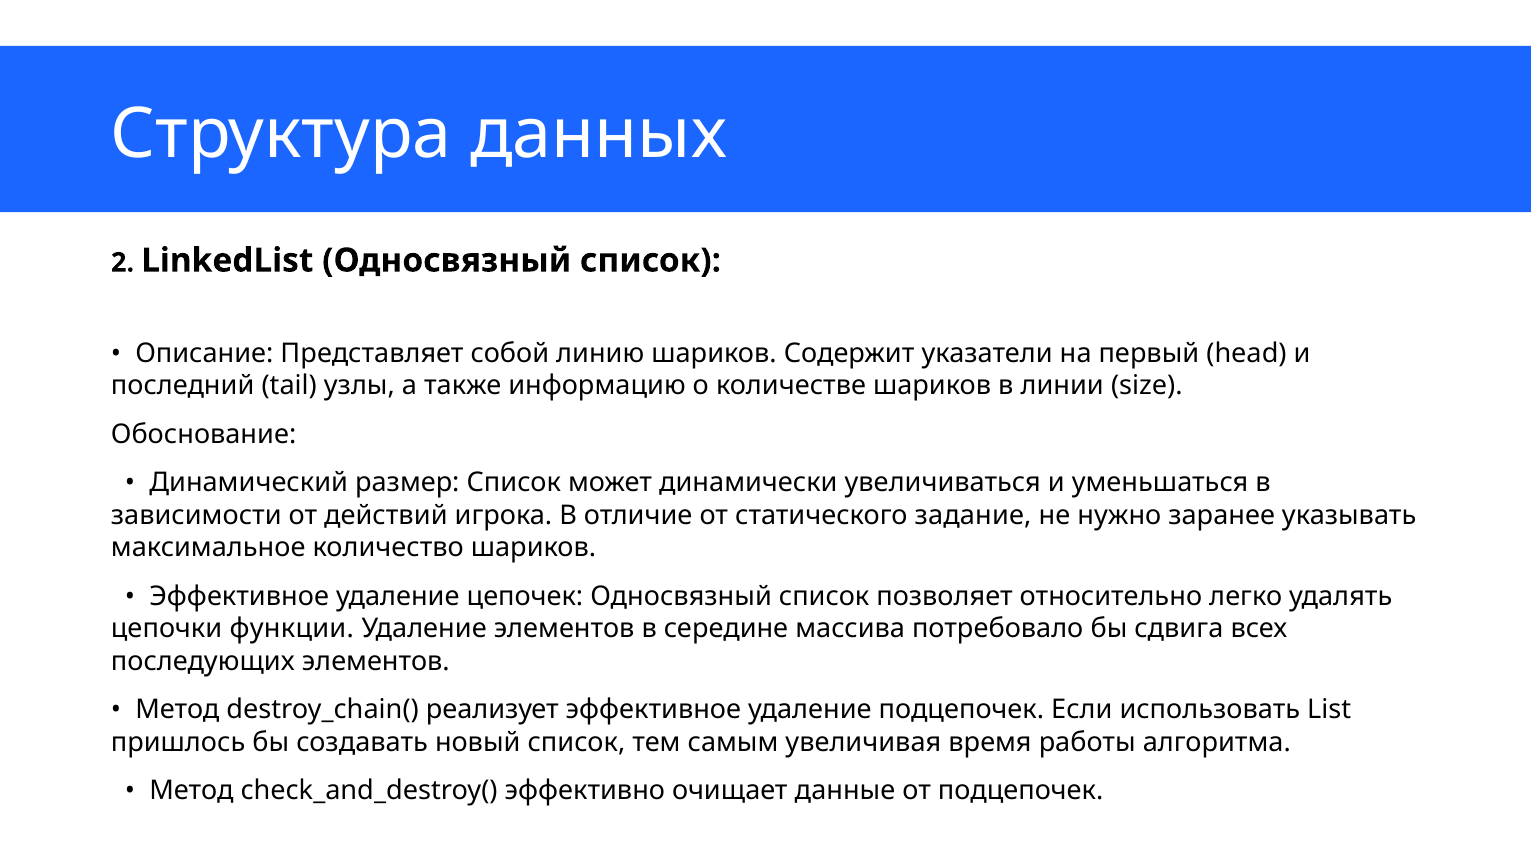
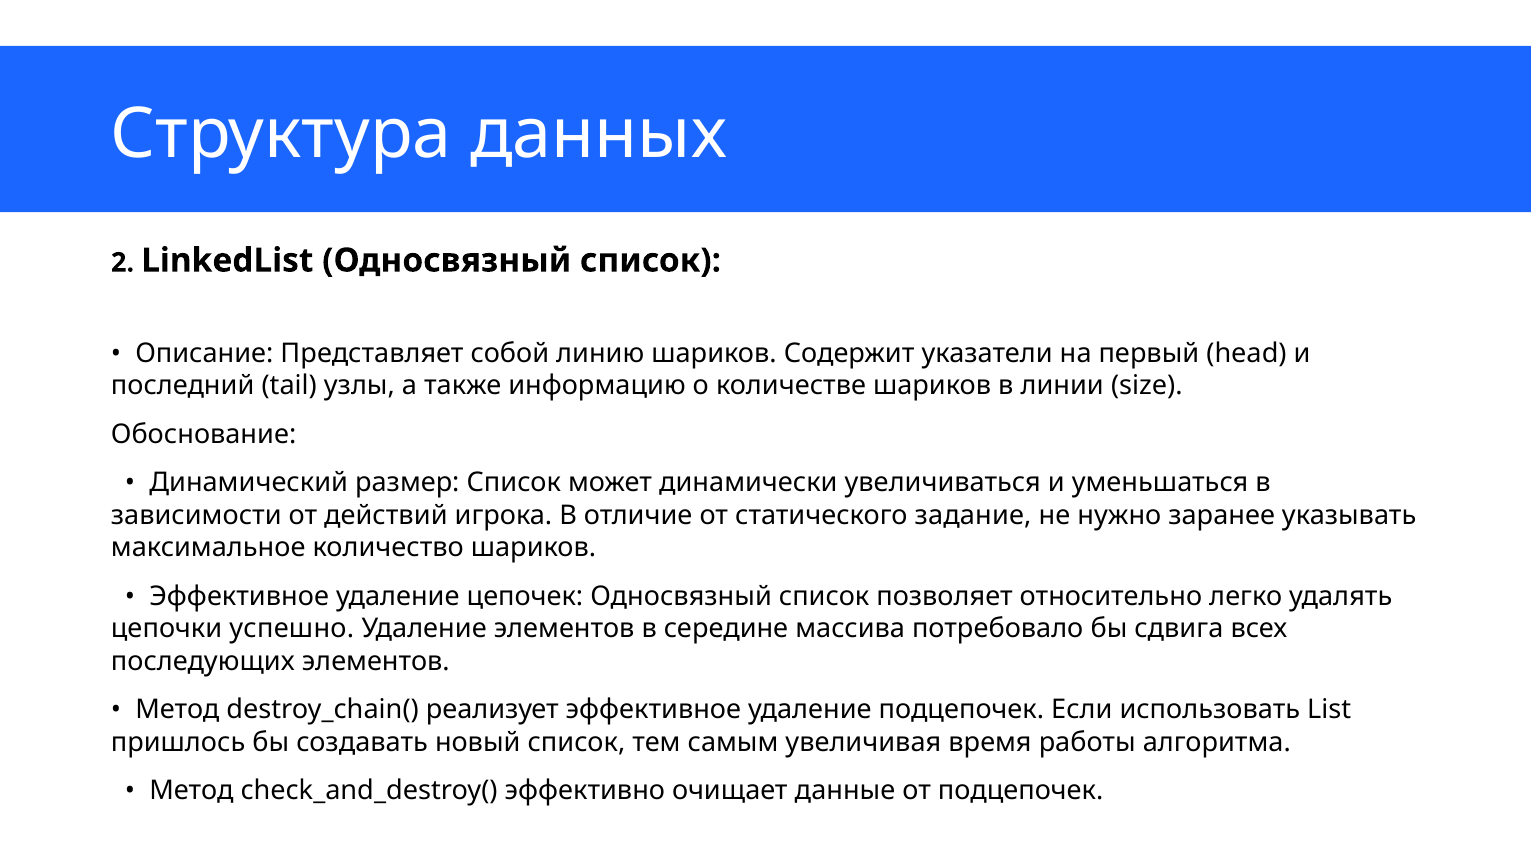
функции: функции -> успешно
